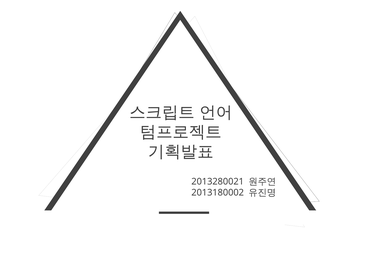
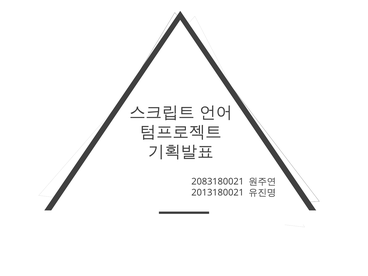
2013280021: 2013280021 -> 2083180021
2013180002: 2013180002 -> 2013180021
